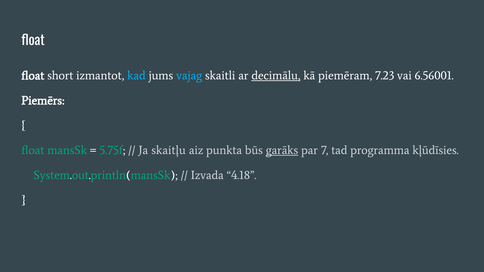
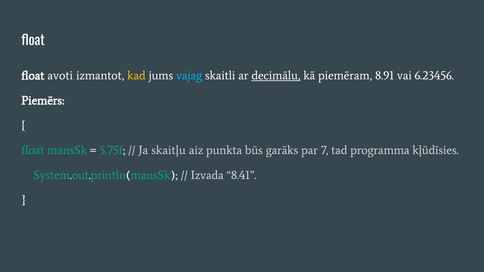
short: short -> avoti
kad colour: light blue -> yellow
7.23: 7.23 -> 8.91
6.56001: 6.56001 -> 6.23456
garāks underline: present -> none
4.18: 4.18 -> 8.41
